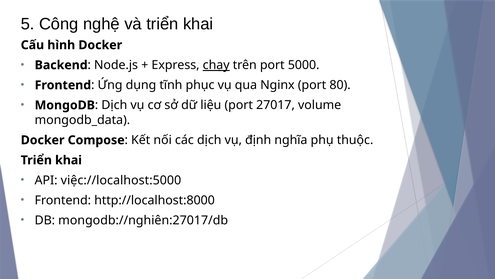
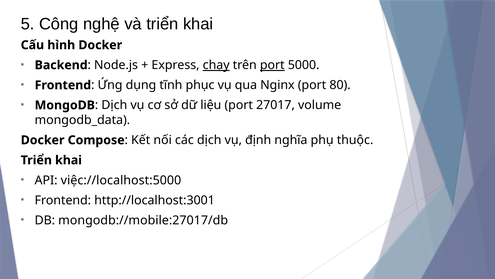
port at (272, 65) underline: none -> present
http://localhost:8000: http://localhost:8000 -> http://localhost:3001
mongodb://nghiên:27017/db: mongodb://nghiên:27017/db -> mongodb://mobile:27017/db
